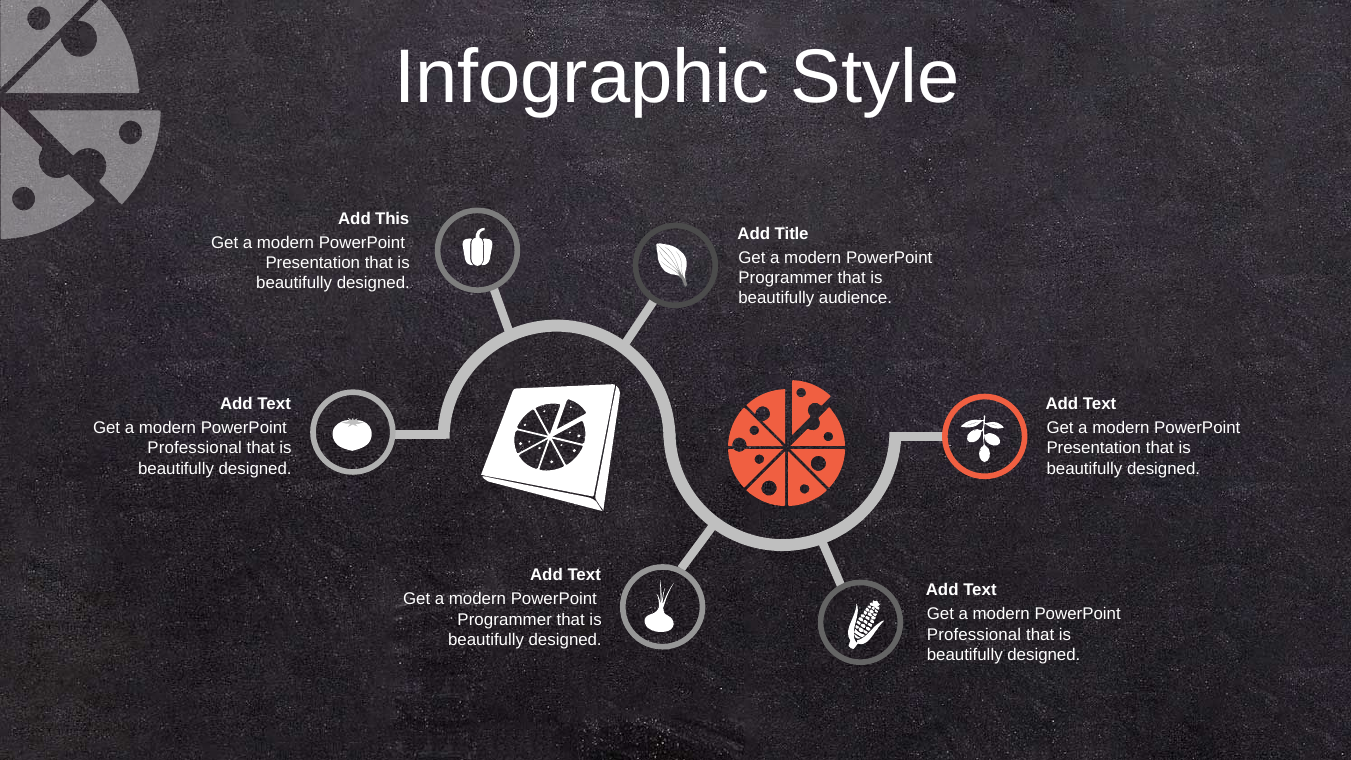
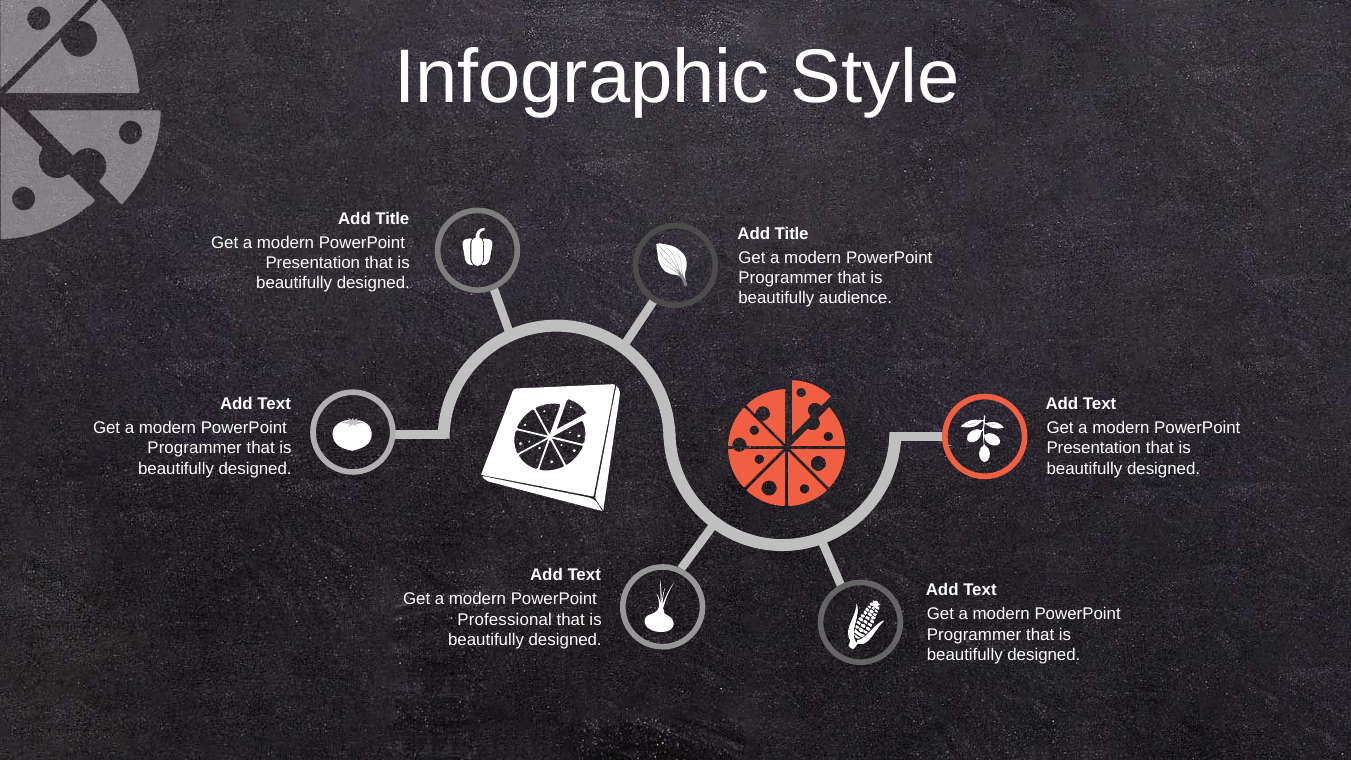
This at (392, 219): This -> Title
Professional at (195, 448): Professional -> Programmer
Programmer at (505, 620): Programmer -> Professional
Professional at (974, 634): Professional -> Programmer
